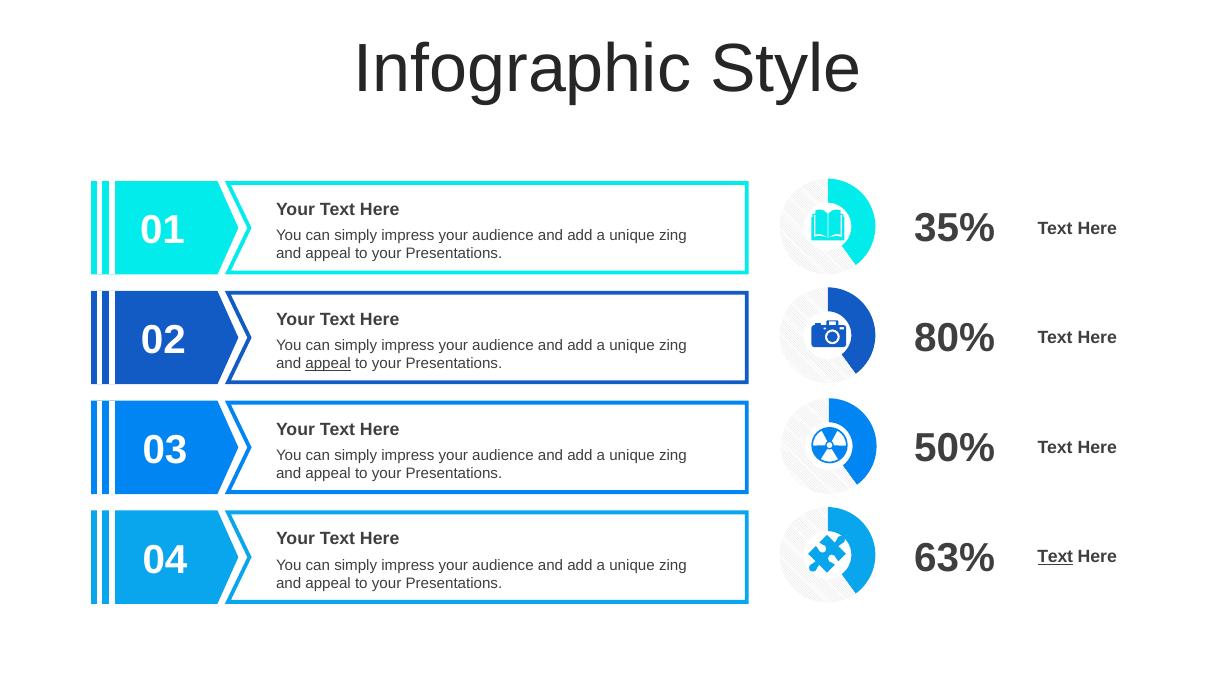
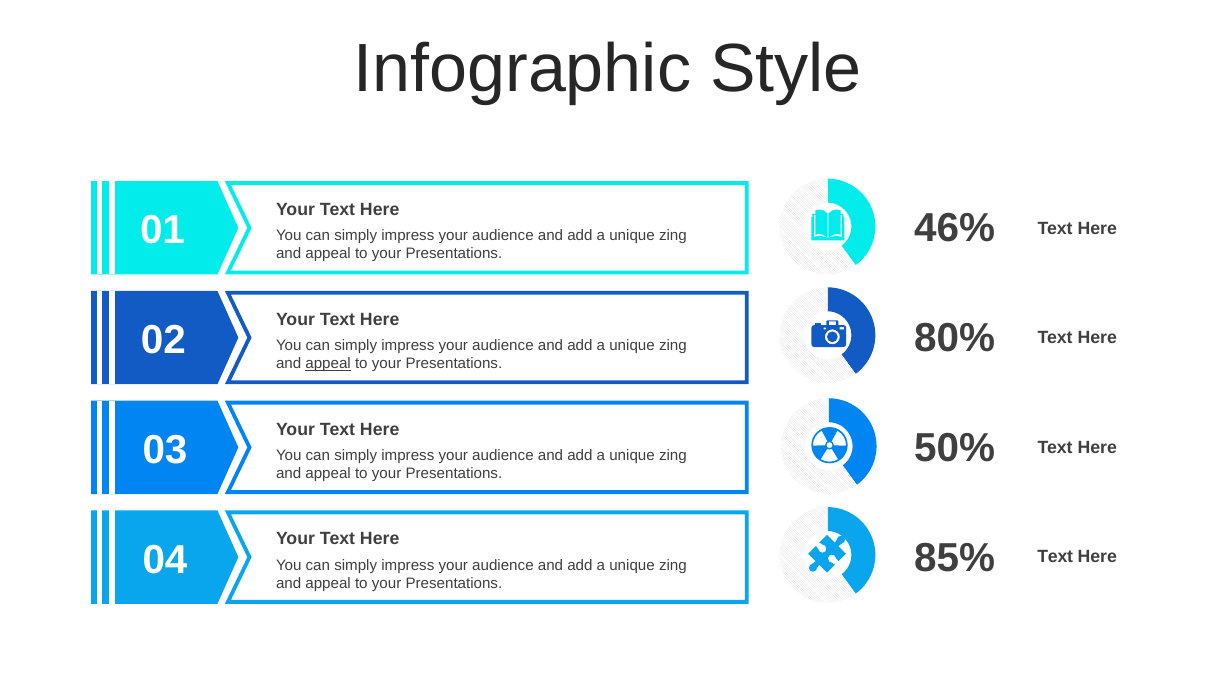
35%: 35% -> 46%
63%: 63% -> 85%
Text at (1055, 557) underline: present -> none
